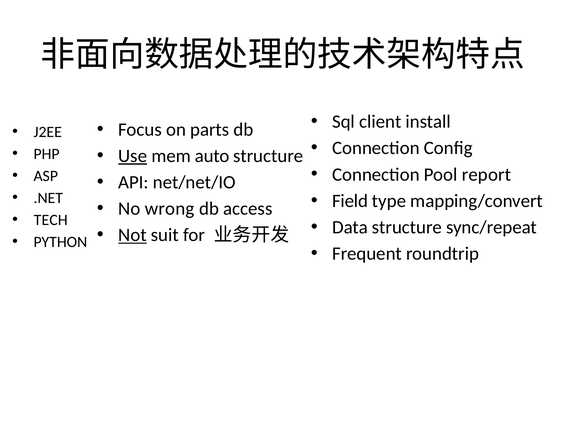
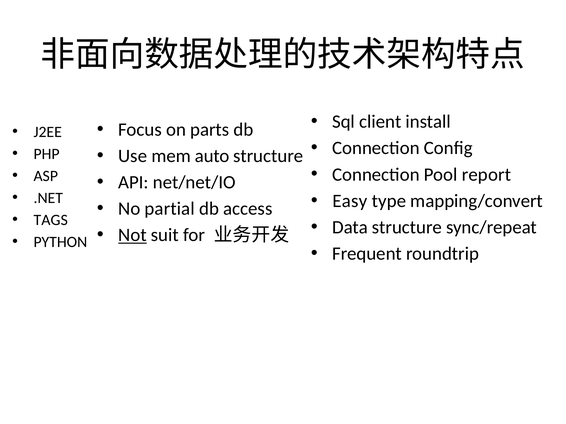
Use underline: present -> none
Field: Field -> Easy
wrong: wrong -> partial
TECH: TECH -> TAGS
